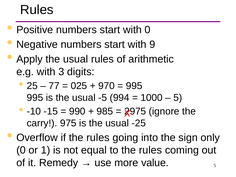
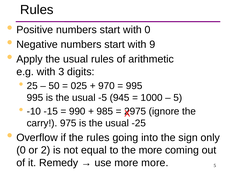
77: 77 -> 50
994: 994 -> 945
1: 1 -> 2
to the rules: rules -> more
more value: value -> more
